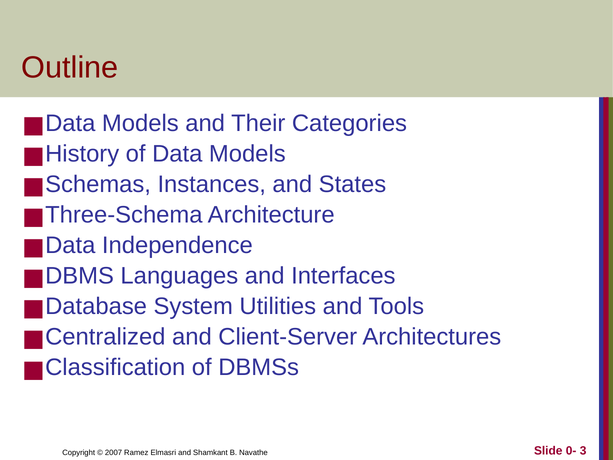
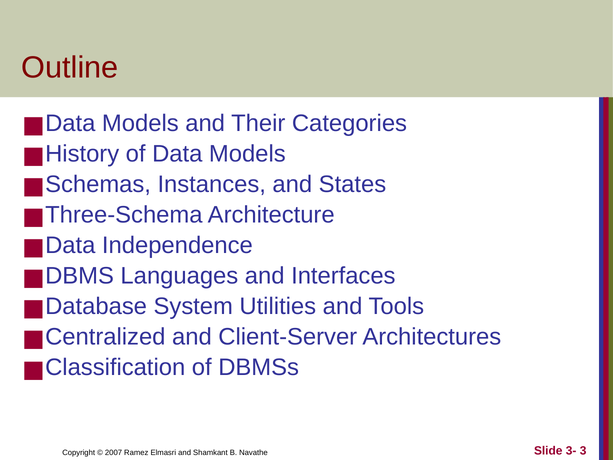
0-: 0- -> 3-
